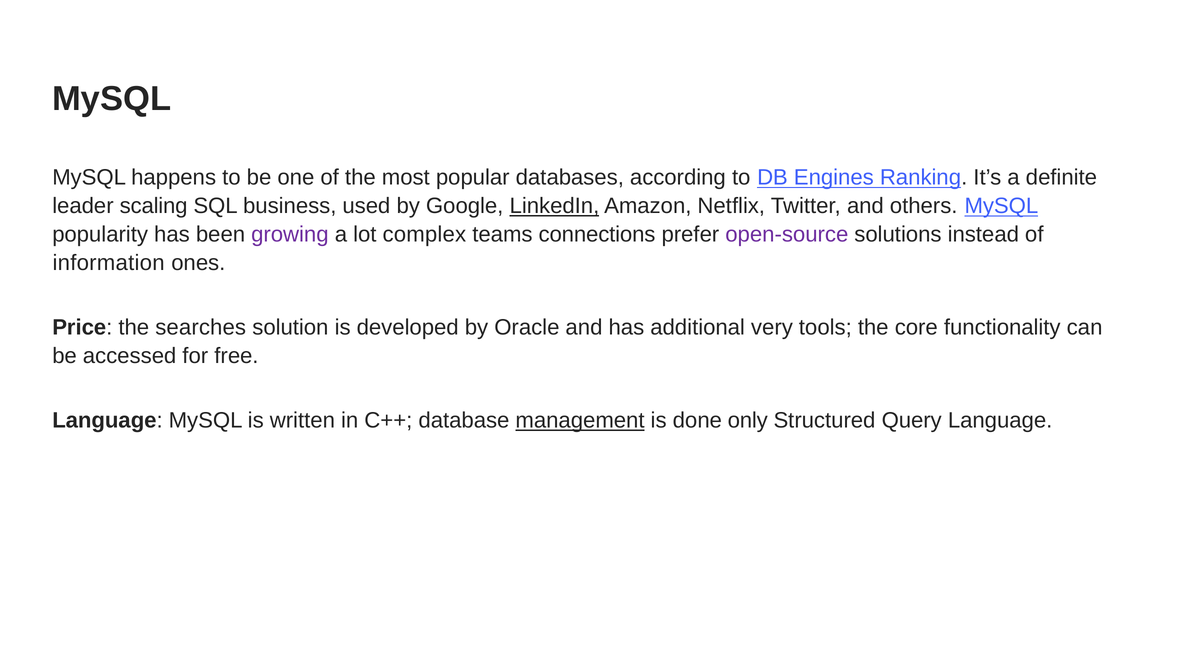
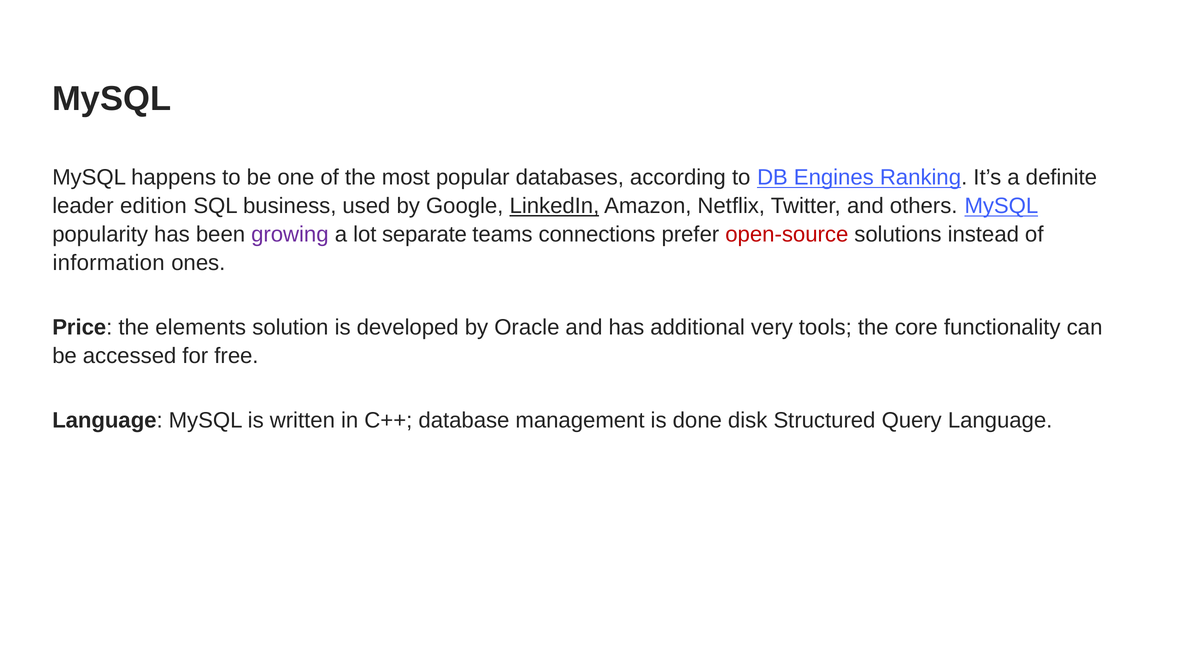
scaling: scaling -> edition
complex: complex -> separate
open-source colour: purple -> red
searches: searches -> elements
management underline: present -> none
only: only -> disk
